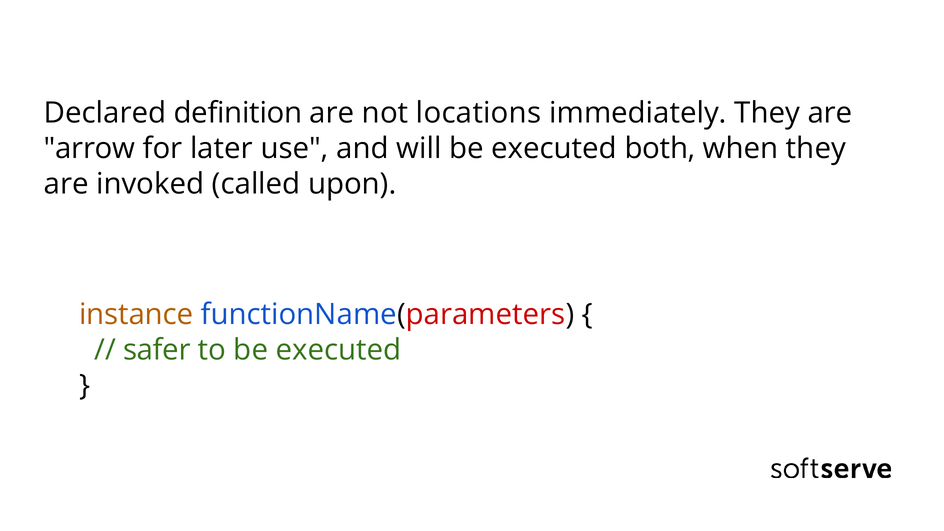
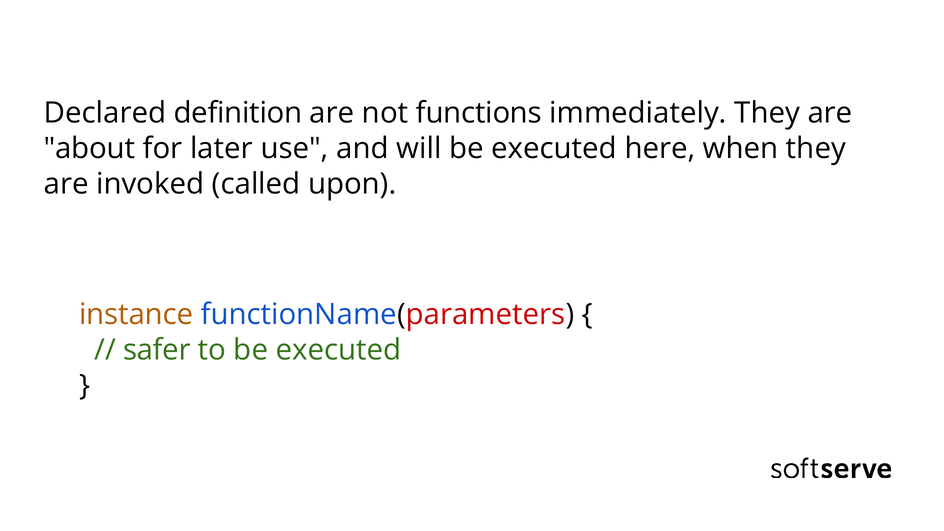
locations: locations -> functions
arrow: arrow -> about
both: both -> here
